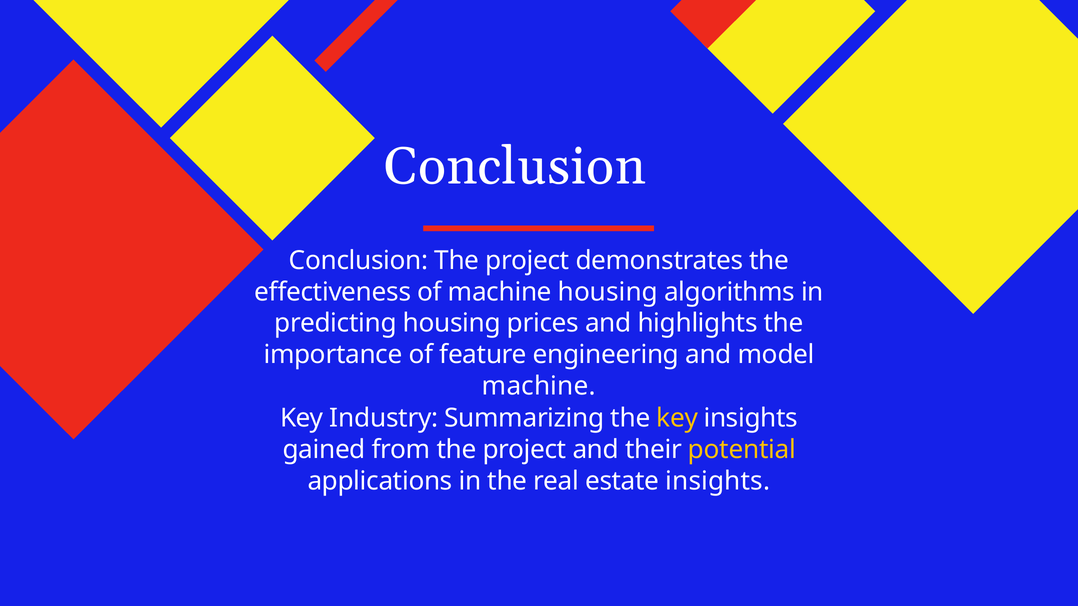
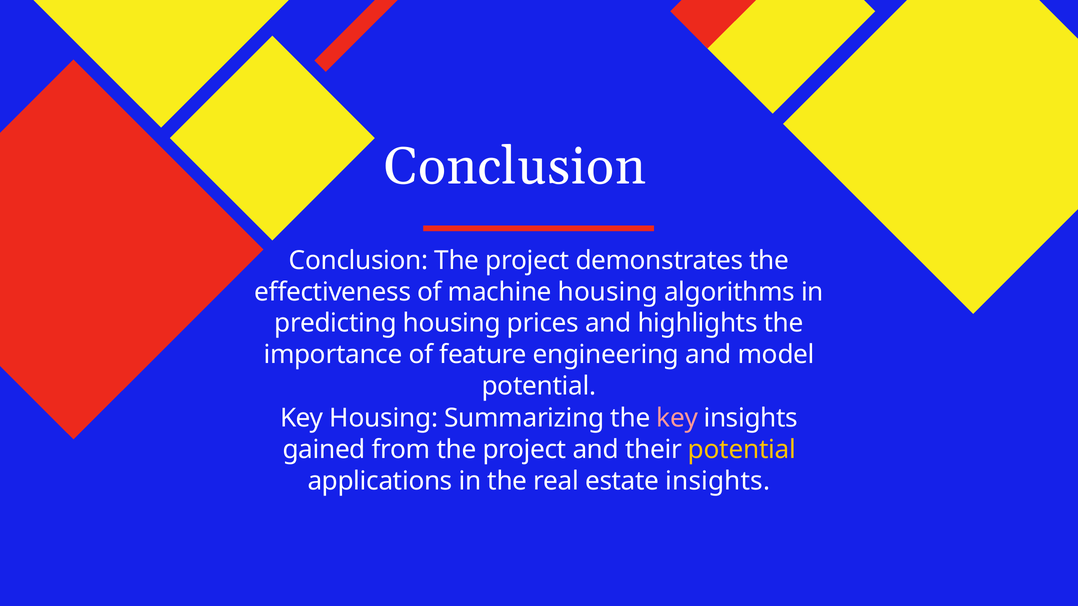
machine at (539, 386): machine -> potential
Key Industry: Industry -> Housing
key at (677, 419) colour: yellow -> pink
